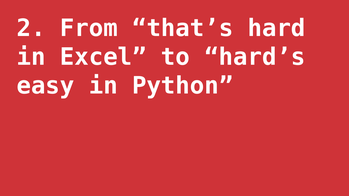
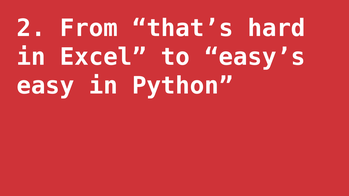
hard’s: hard’s -> easy’s
